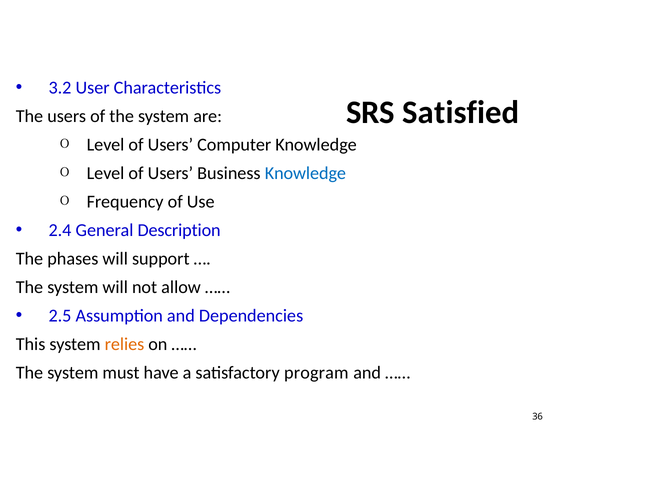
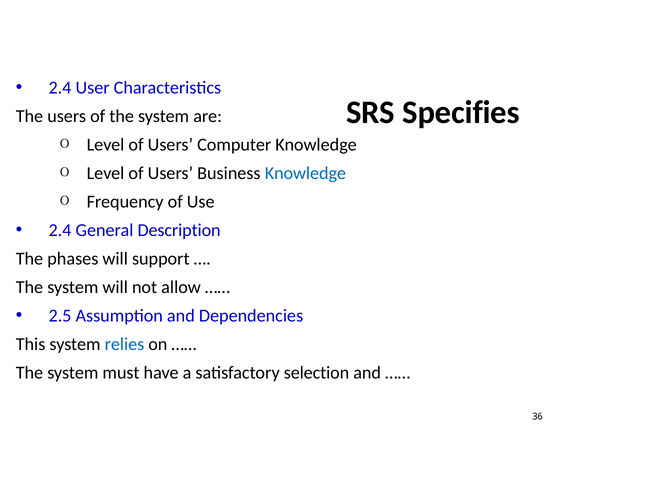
3.2 at (60, 88): 3.2 -> 2.4
Satisfied: Satisfied -> Specifies
relies colour: orange -> blue
program: program -> selection
